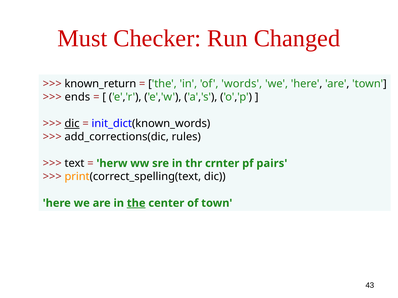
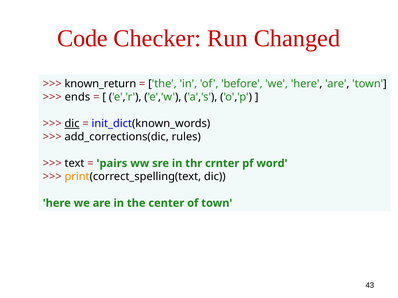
Must: Must -> Code
words: words -> before
herw: herw -> pairs
pairs: pairs -> word
the at (136, 203) underline: present -> none
